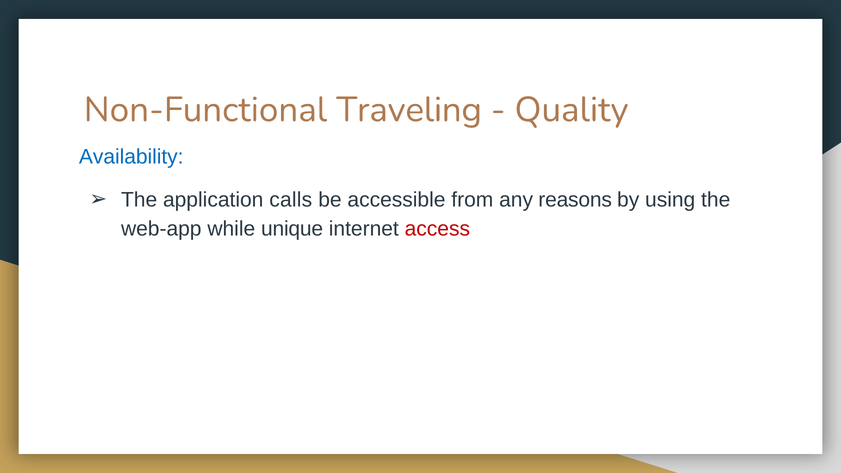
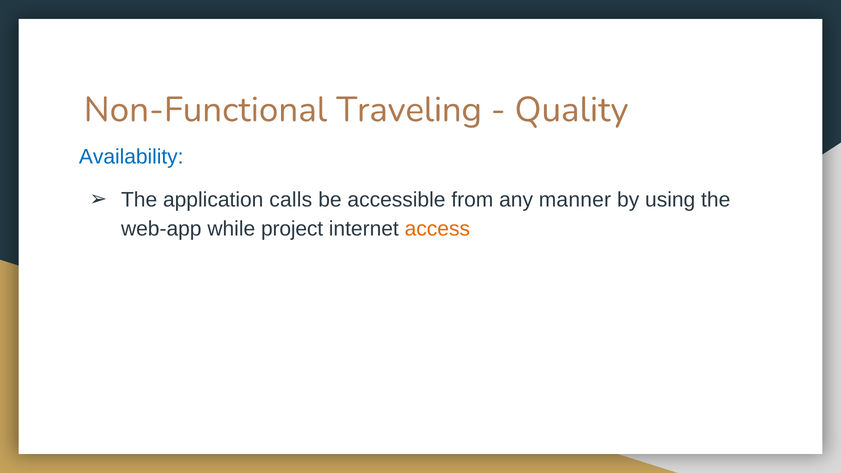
reasons: reasons -> manner
unique: unique -> project
access colour: red -> orange
